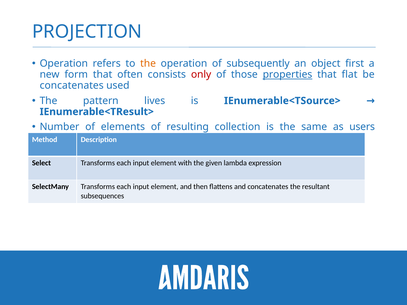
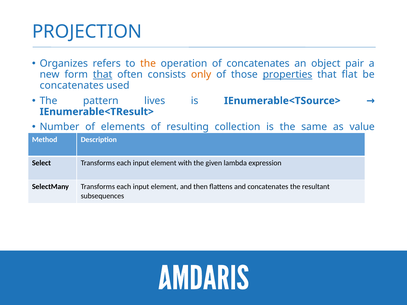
Operation at (64, 64): Operation -> Organizes
of subsequently: subsequently -> concatenates
first: first -> pair
that at (103, 75) underline: none -> present
only colour: red -> orange
users: users -> value
